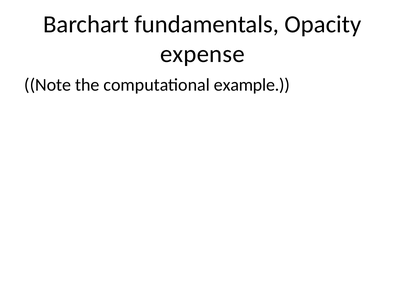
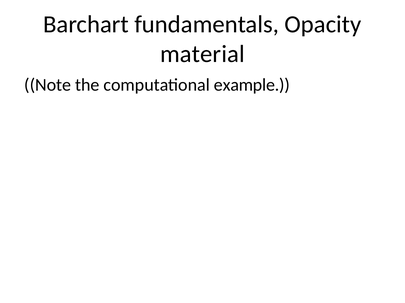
expense: expense -> material
